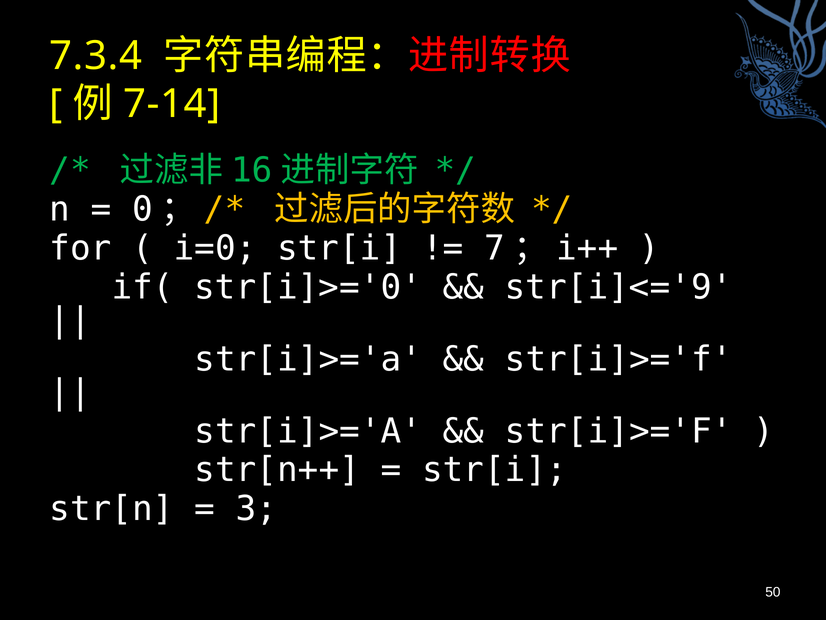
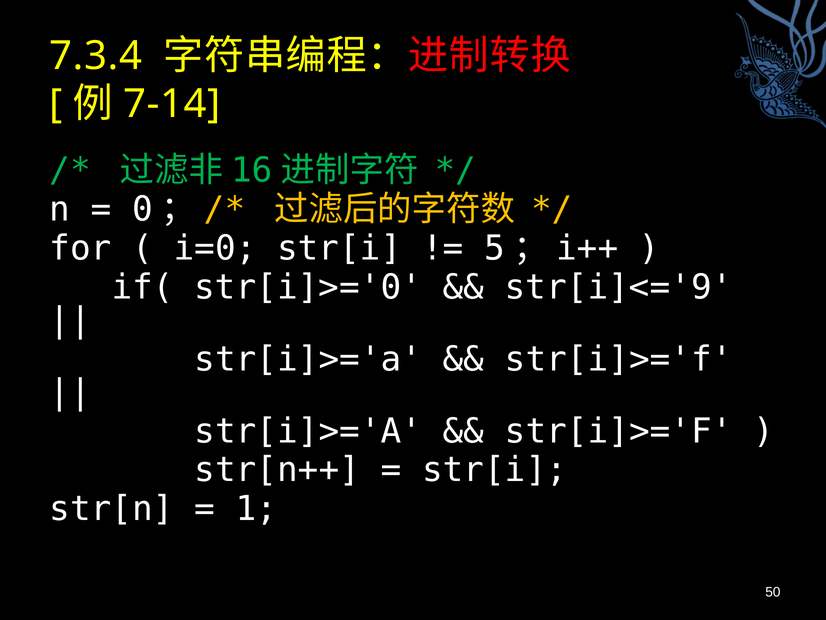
7: 7 -> 5
3: 3 -> 1
